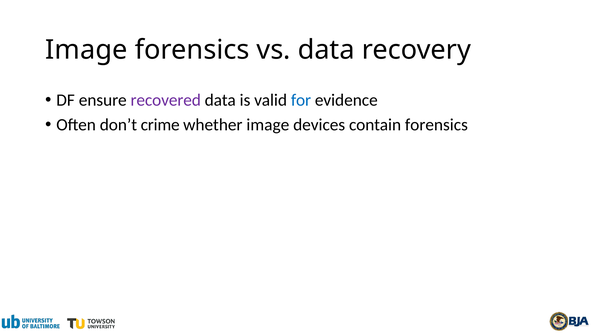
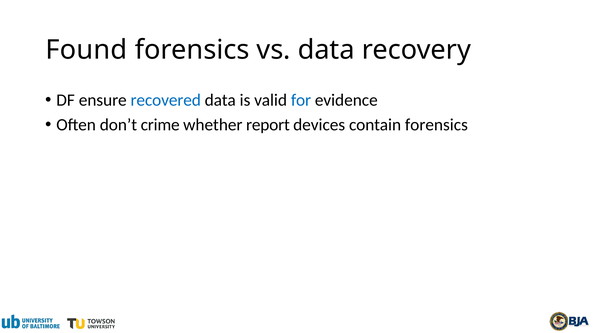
Image at (86, 50): Image -> Found
recovered colour: purple -> blue
whether image: image -> report
